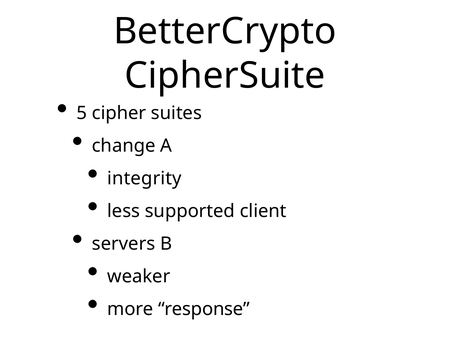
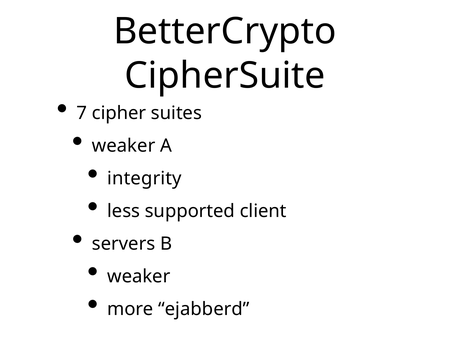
5: 5 -> 7
change at (124, 146): change -> weaker
response: response -> ejabberd
